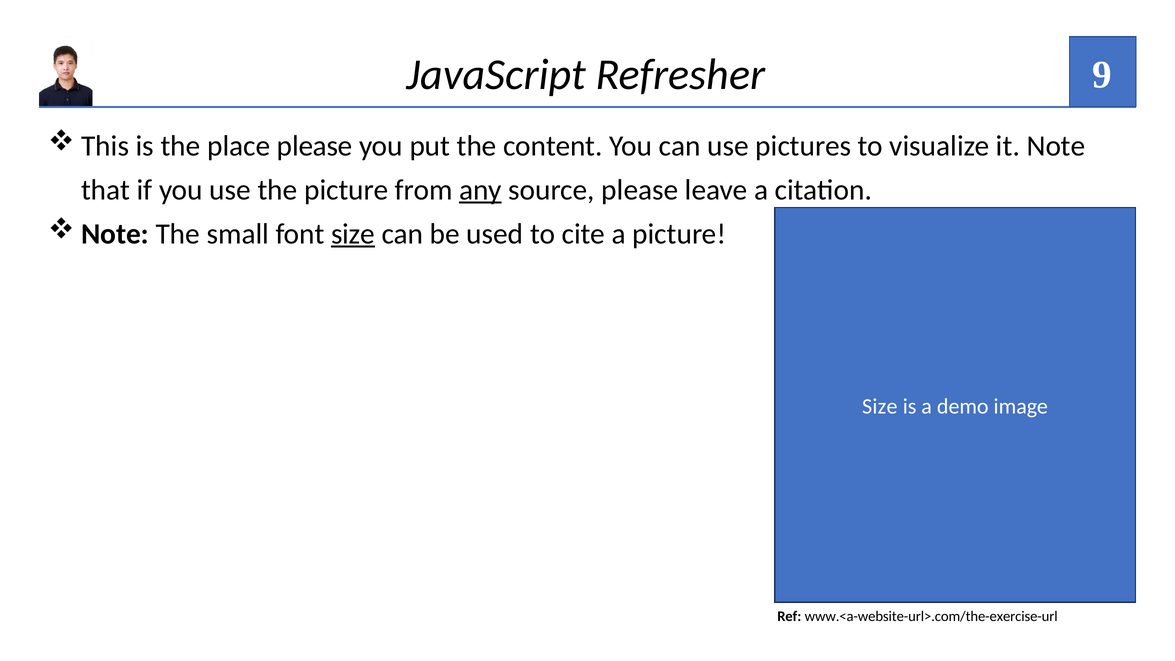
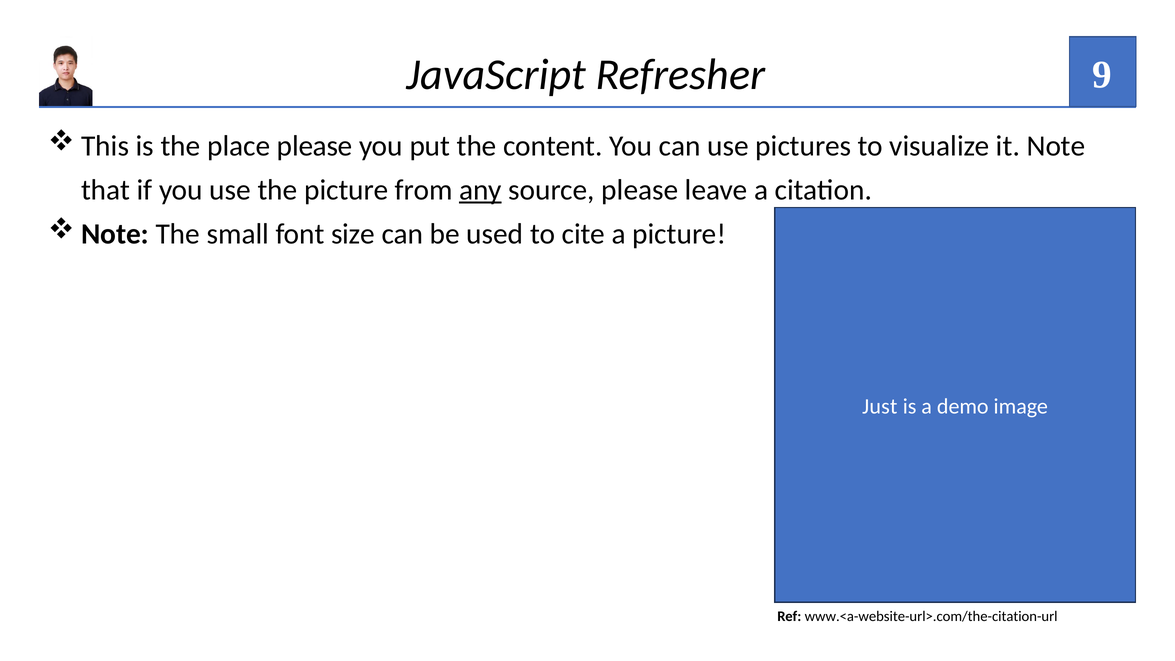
size at (353, 234) underline: present -> none
Size at (880, 406): Size -> Just
www.<a-website-url>.com/the-exercise-url: www.<a-website-url>.com/the-exercise-url -> www.<a-website-url>.com/the-citation-url
